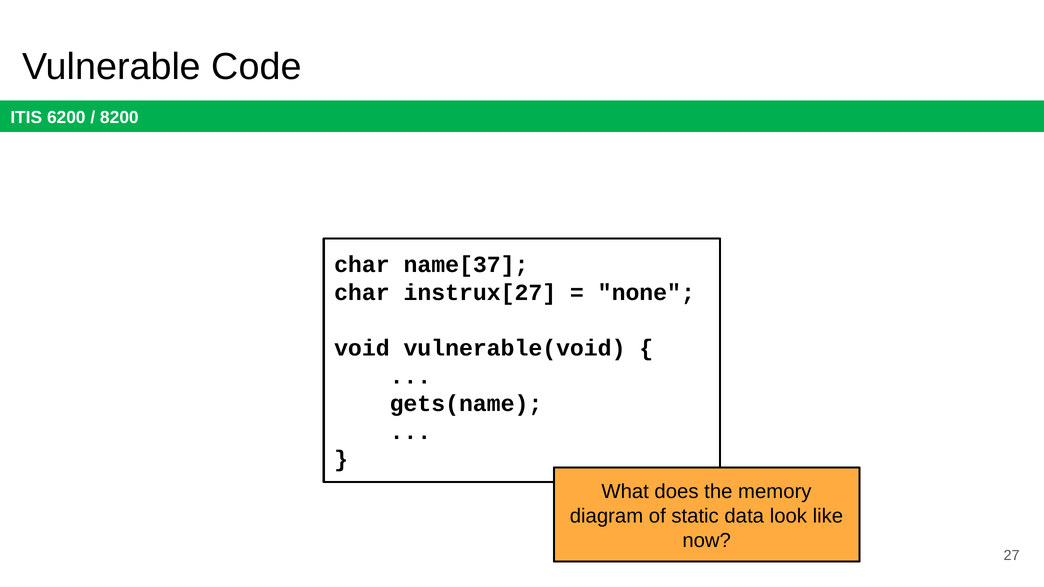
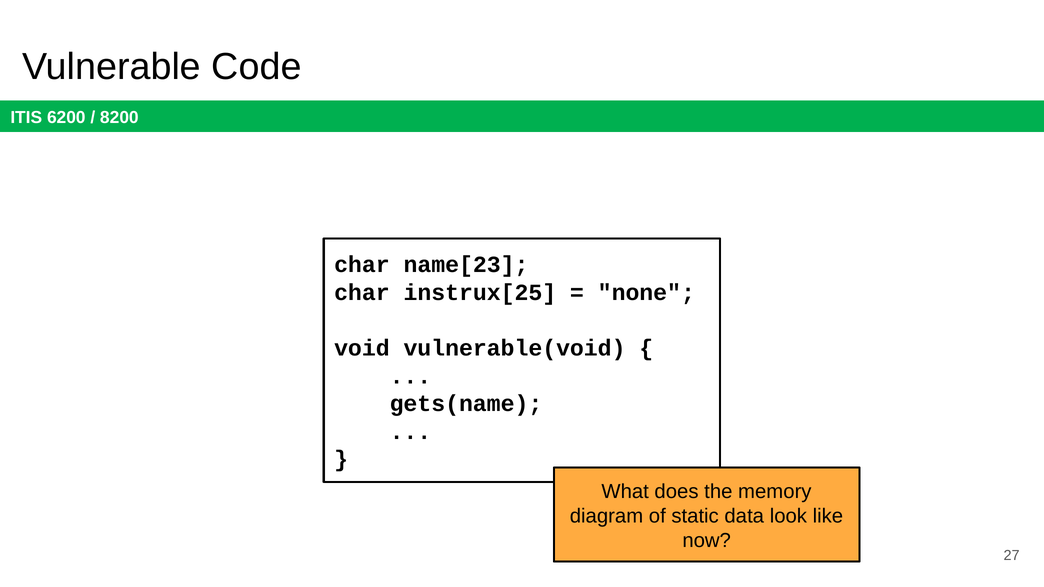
name[37: name[37 -> name[23
instrux[27: instrux[27 -> instrux[25
